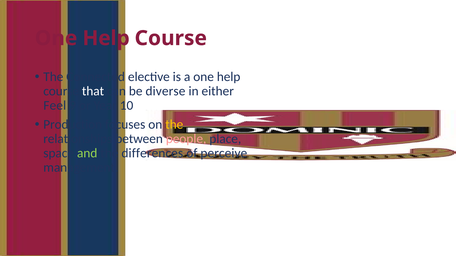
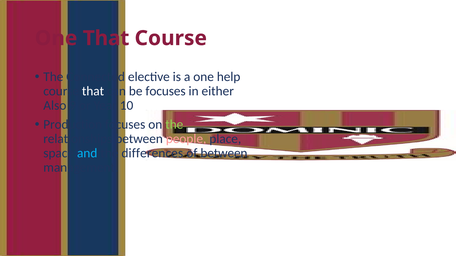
Help at (106, 38): Help -> That
be diverse: diverse -> focuses
Feel: Feel -> Also
the at (174, 125) colour: yellow -> light green
and colour: light green -> light blue
of perceive: perceive -> between
